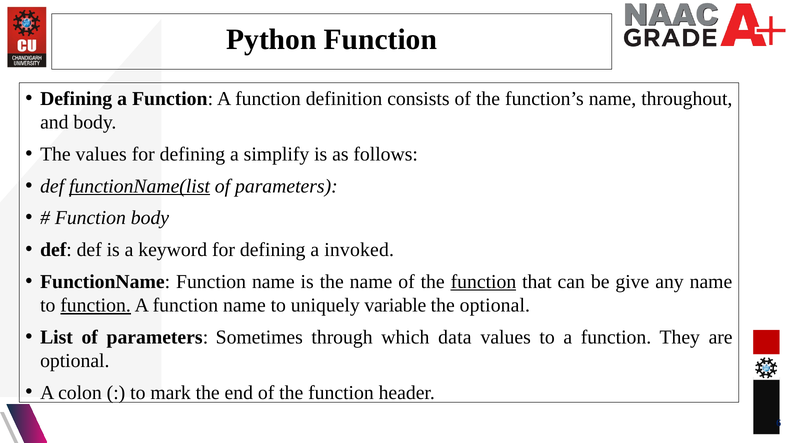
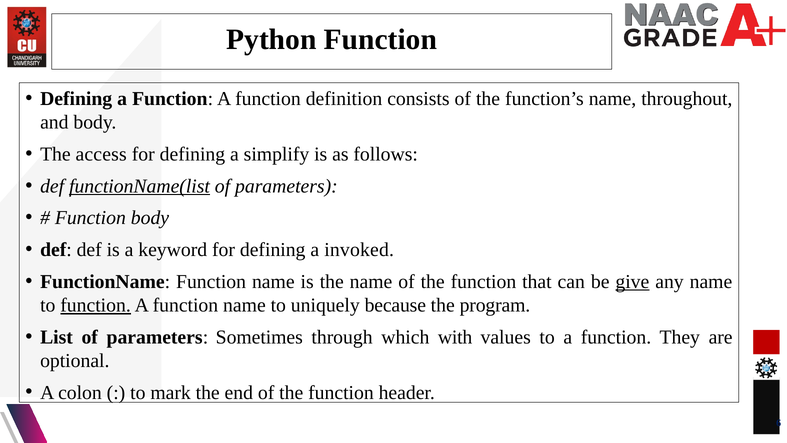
The values: values -> access
function at (483, 281) underline: present -> none
give underline: none -> present
variable: variable -> because
the optional: optional -> program
data: data -> with
